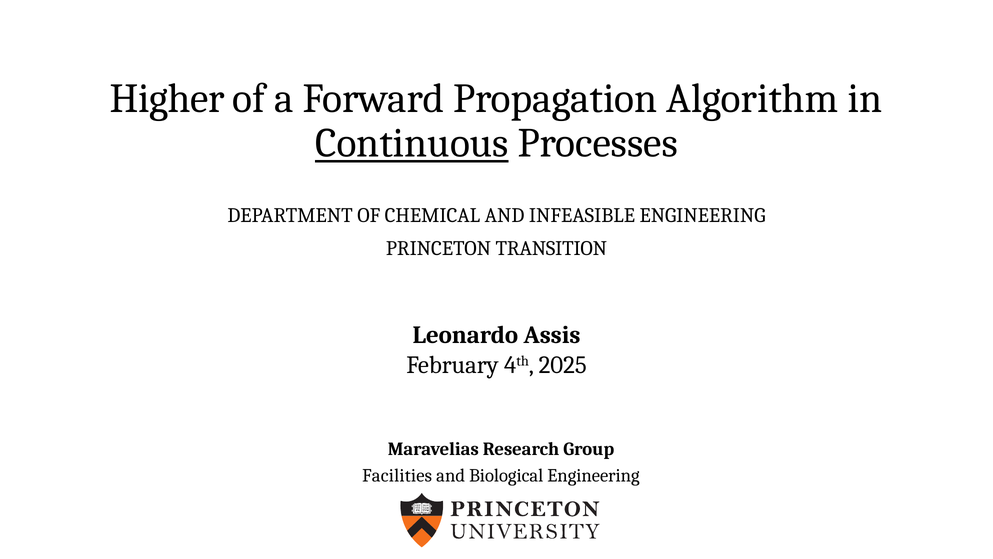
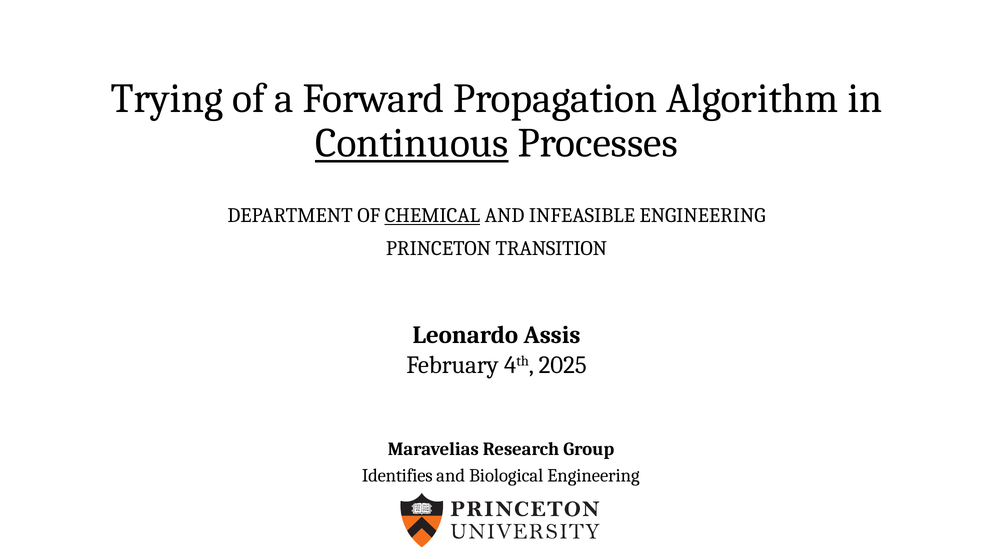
Higher: Higher -> Trying
CHEMICAL underline: none -> present
Facilities: Facilities -> Identifies
